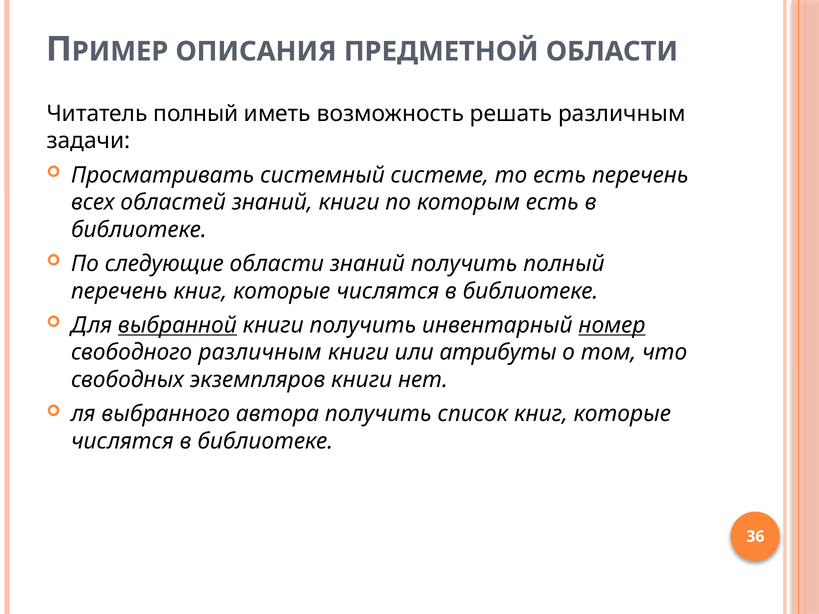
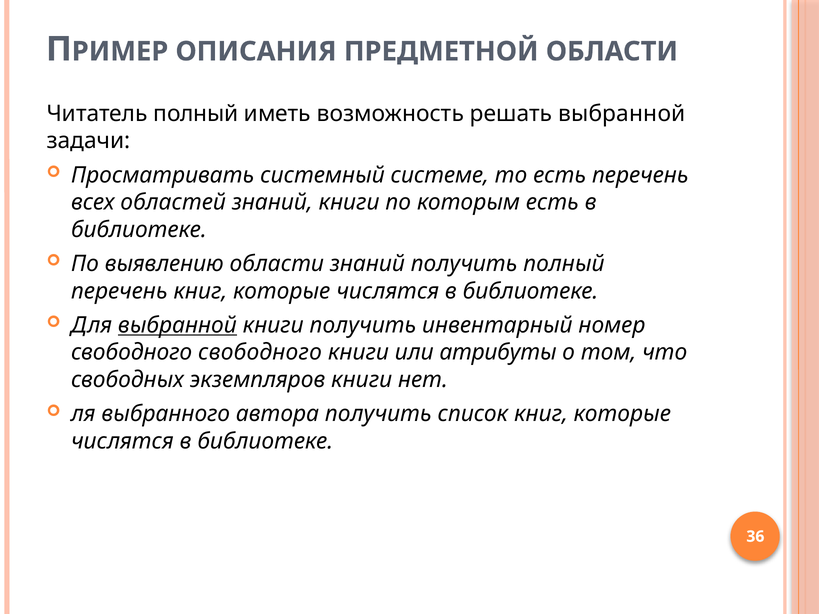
решать различным: различным -> выбранной
следующие: следующие -> выявлению
номер underline: present -> none
свободного различным: различным -> свободного
